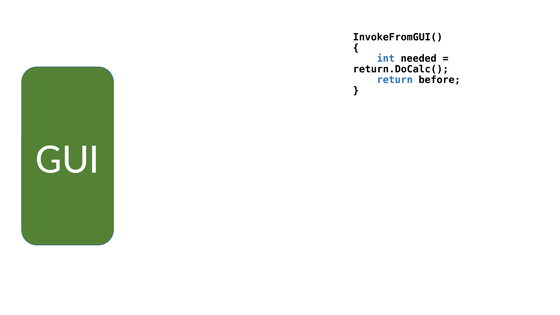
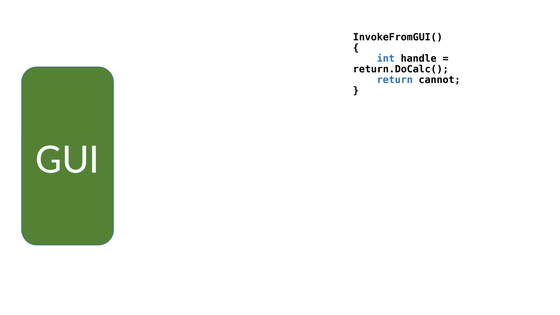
needed: needed -> handle
before: before -> cannot
